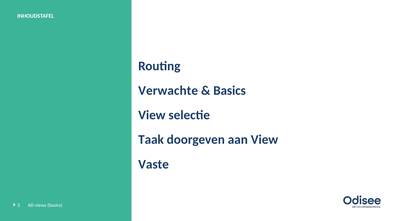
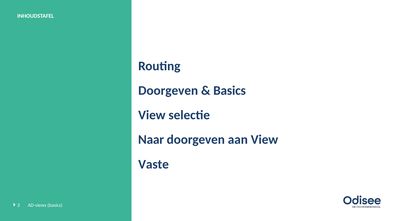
Verwachte at (168, 91): Verwachte -> Doorgeven
Taak: Taak -> Naar
